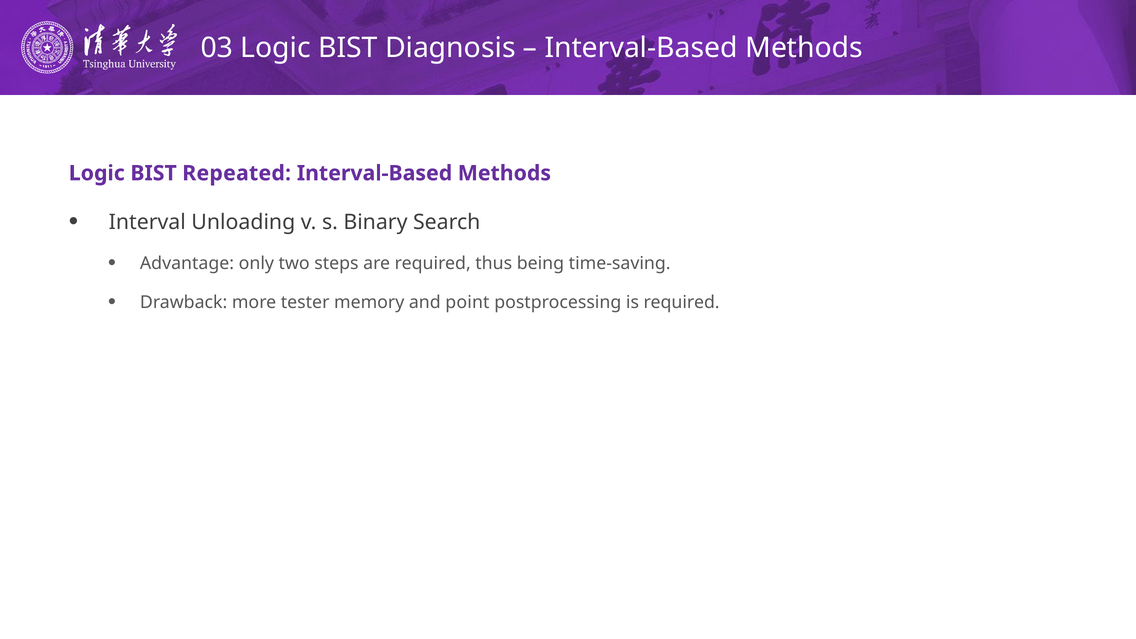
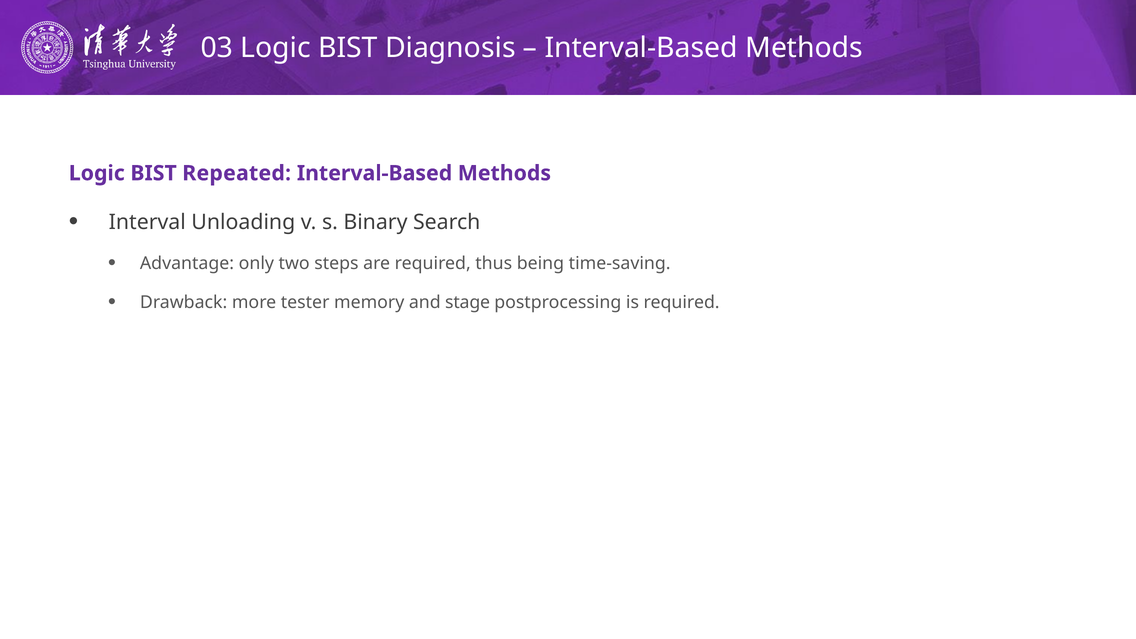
point: point -> stage
